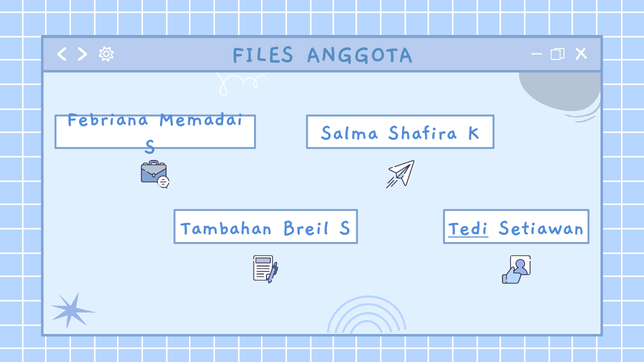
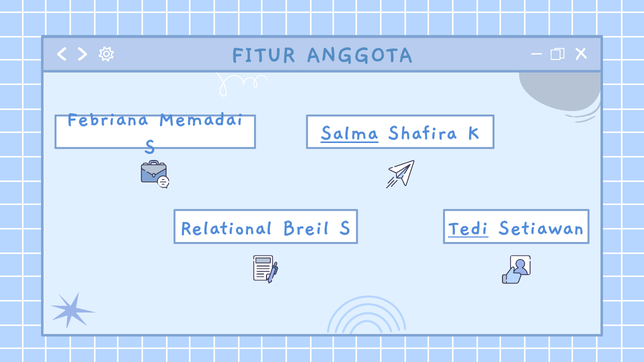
FILES: FILES -> FITUR
Salma underline: none -> present
Tambahan: Tambahan -> Relational
